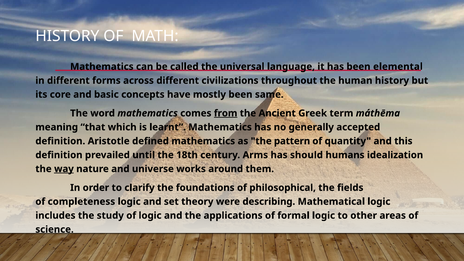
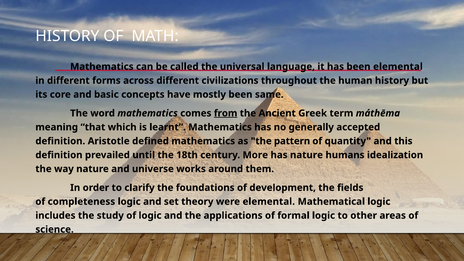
Arms: Arms -> More
has should: should -> nature
way underline: present -> none
philosophical: philosophical -> development
were describing: describing -> elemental
